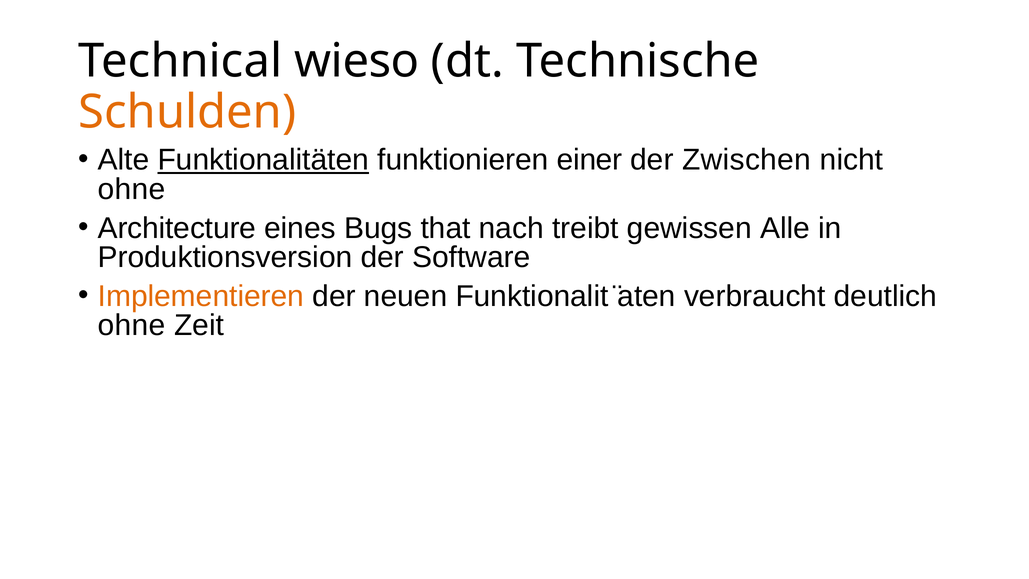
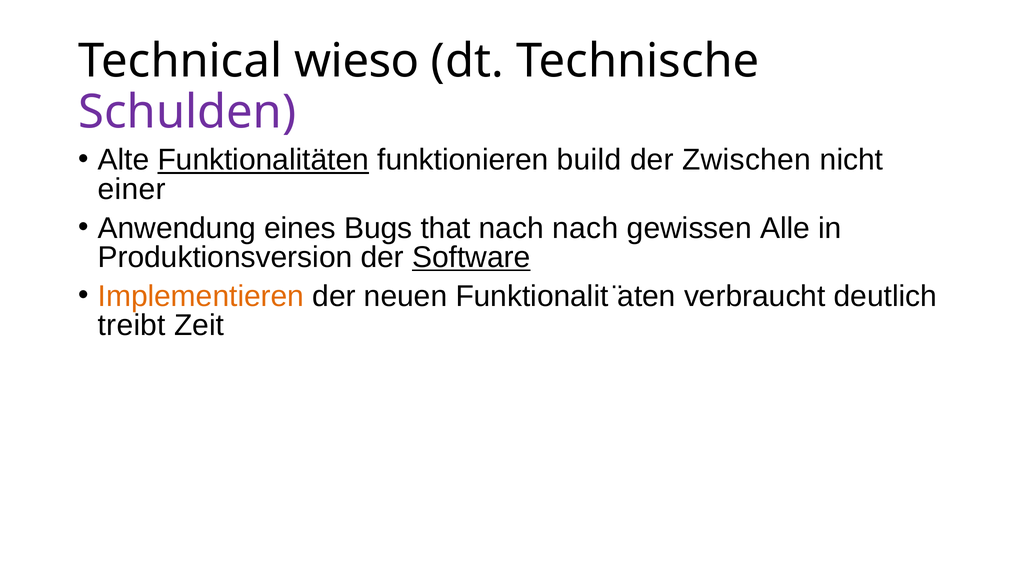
Schulden colour: orange -> purple
einer: einer -> build
ohne at (132, 189): ohne -> einer
Architecture: Architecture -> Anwendung
nach treibt: treibt -> nach
Software underline: none -> present
ohne at (132, 325): ohne -> treibt
